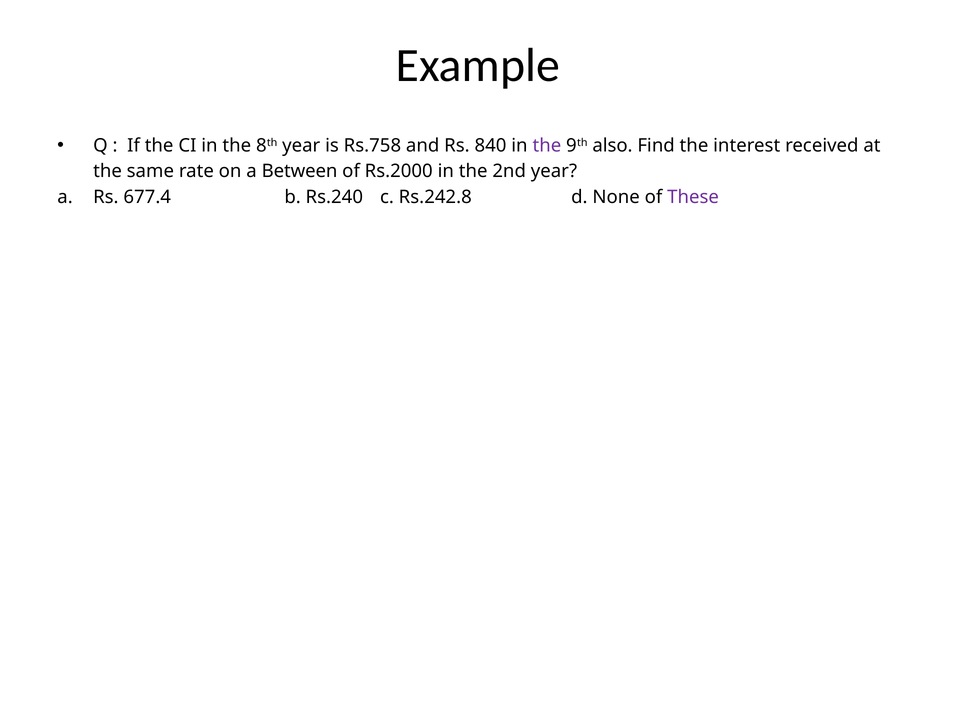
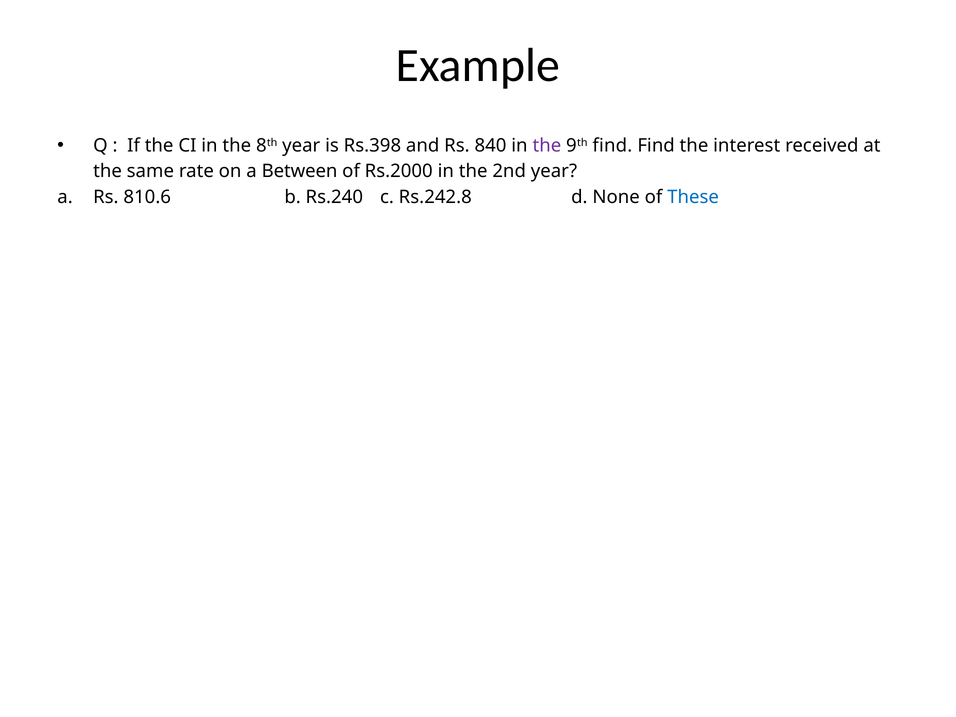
Rs.758: Rs.758 -> Rs.398
9th also: also -> find
677.4: 677.4 -> 810.6
These colour: purple -> blue
